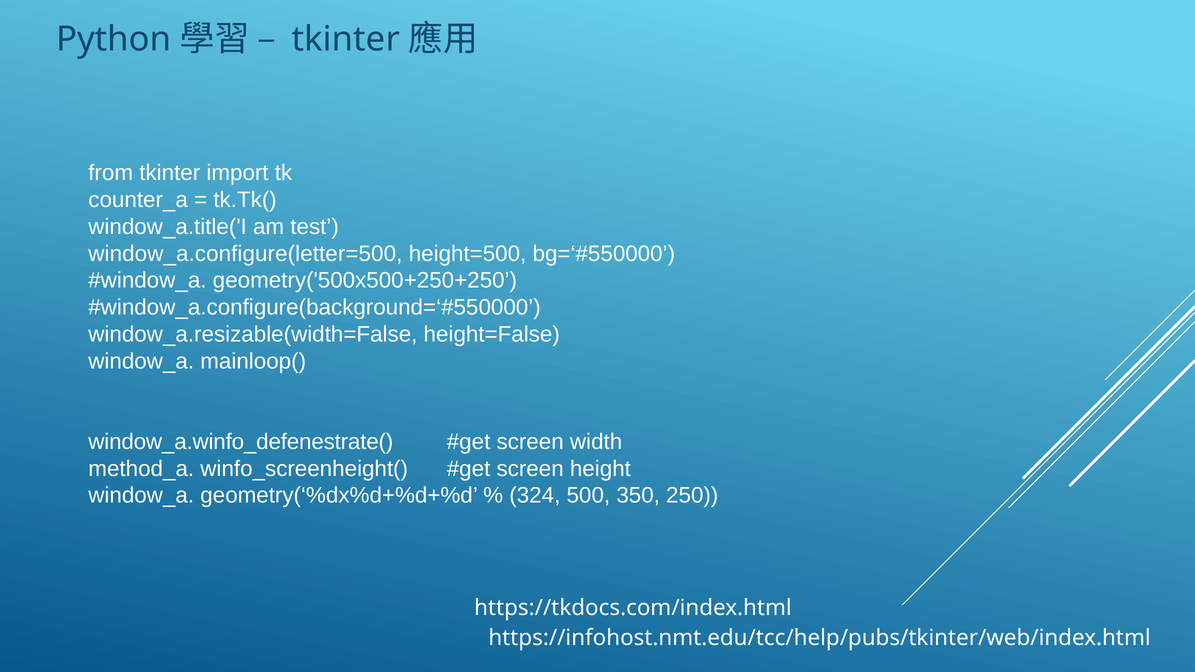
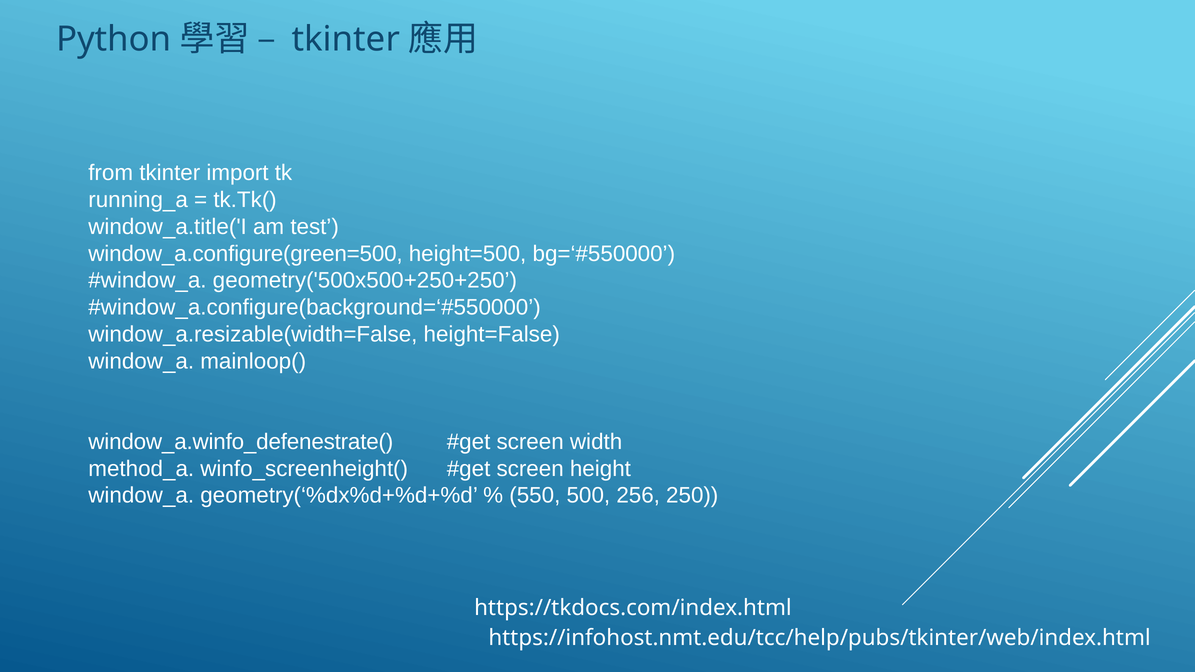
counter_a: counter_a -> running_a
window_a.configure(letter=500: window_a.configure(letter=500 -> window_a.configure(green=500
324: 324 -> 550
350: 350 -> 256
